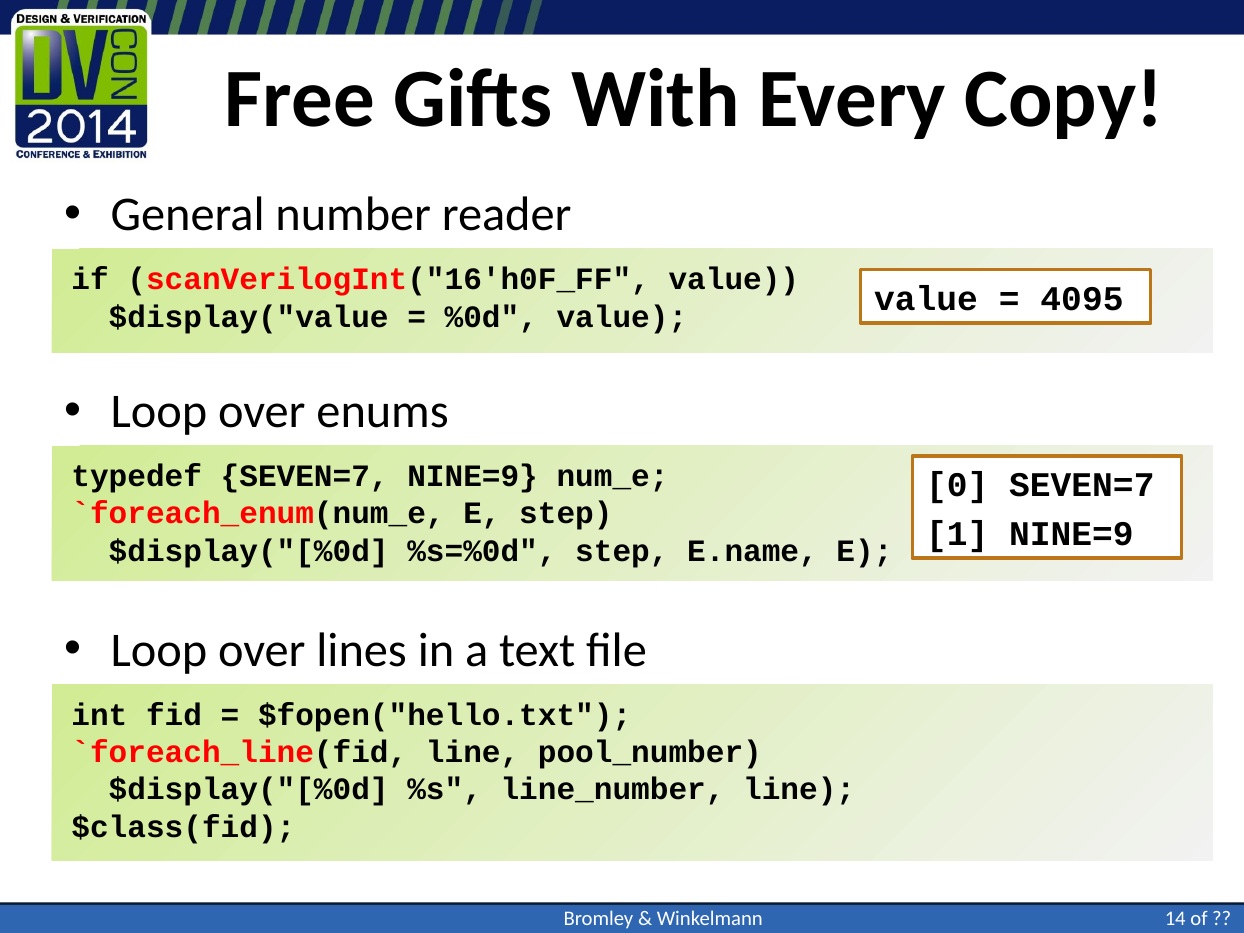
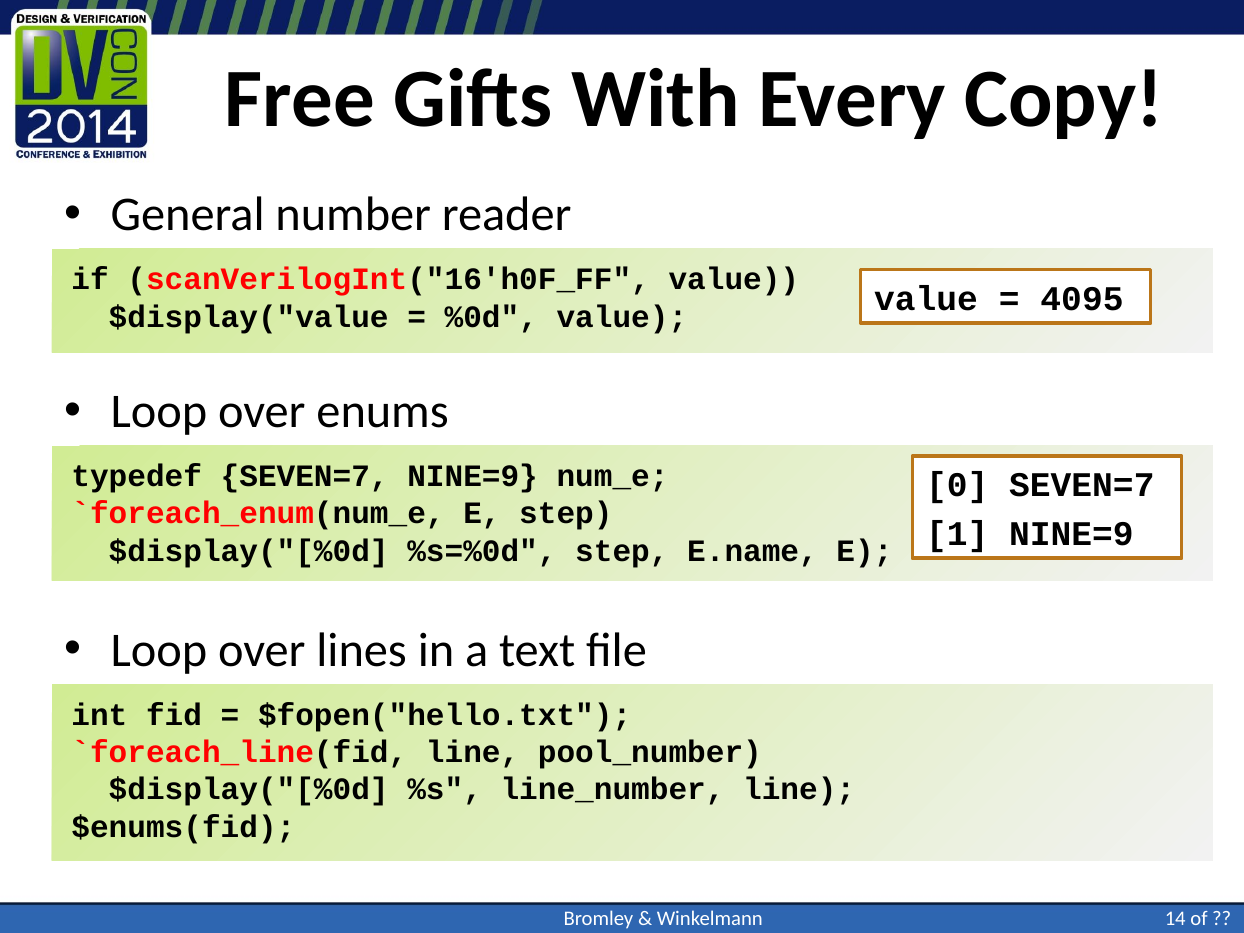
$class(fid: $class(fid -> $enums(fid
